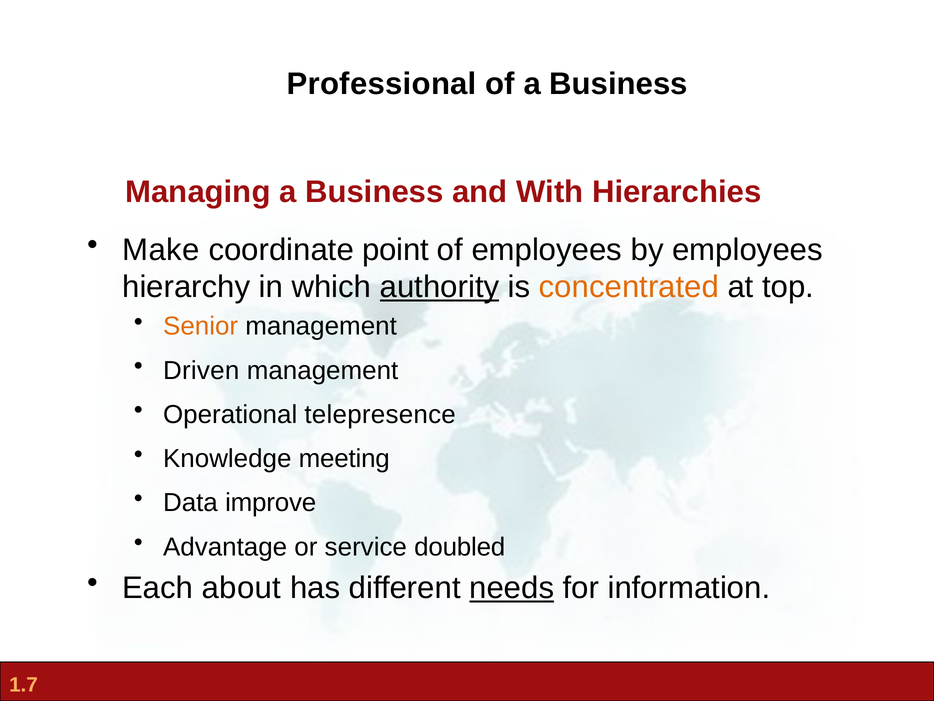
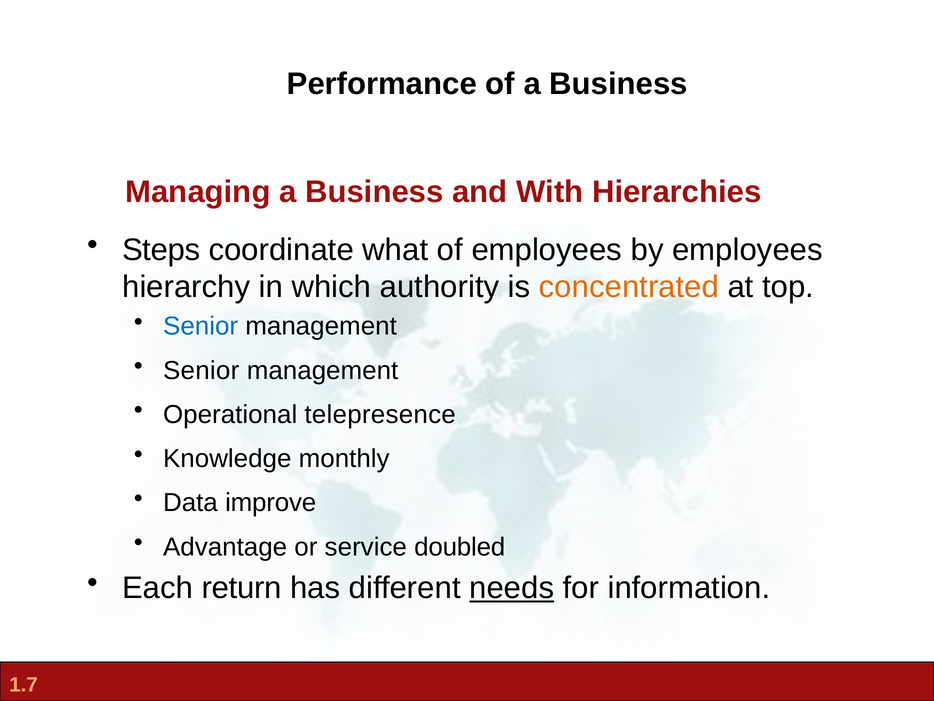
Professional: Professional -> Performance
Make: Make -> Steps
point: point -> what
authority underline: present -> none
Senior at (201, 326) colour: orange -> blue
Driven at (201, 370): Driven -> Senior
meeting: meeting -> monthly
about: about -> return
